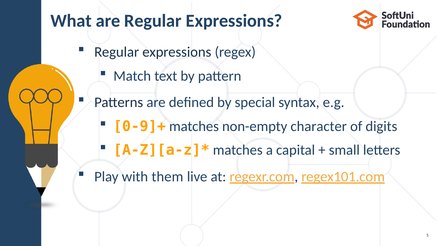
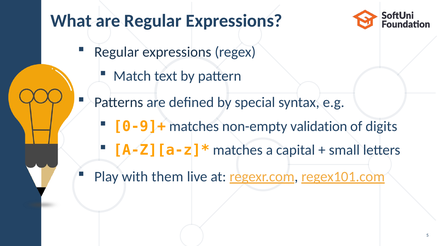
character: character -> validation
